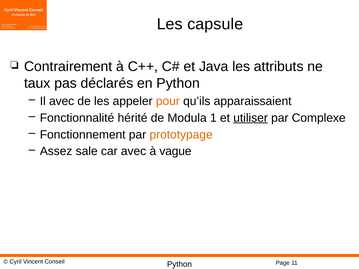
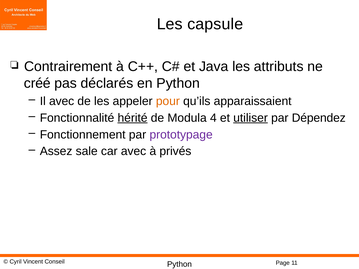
taux: taux -> créé
hérité underline: none -> present
1: 1 -> 4
Complexe: Complexe -> Dépendez
prototypage colour: orange -> purple
vague: vague -> privés
